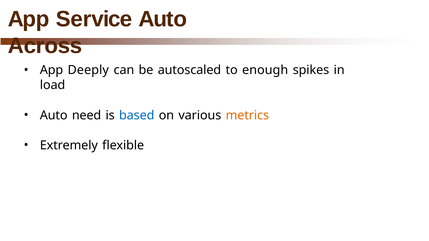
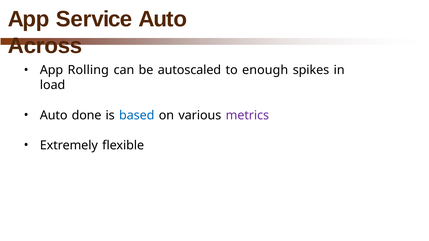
Deeply: Deeply -> Rolling
need: need -> done
metrics colour: orange -> purple
